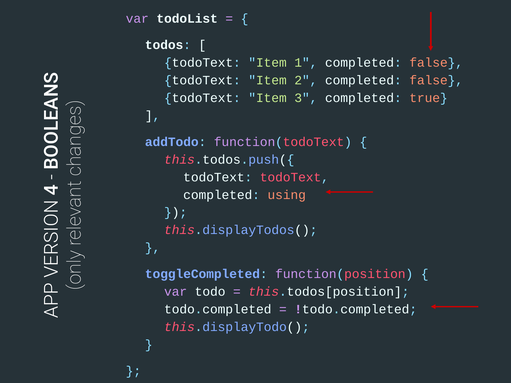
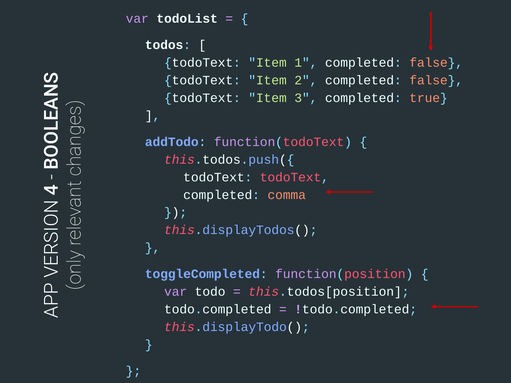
using: using -> comma
